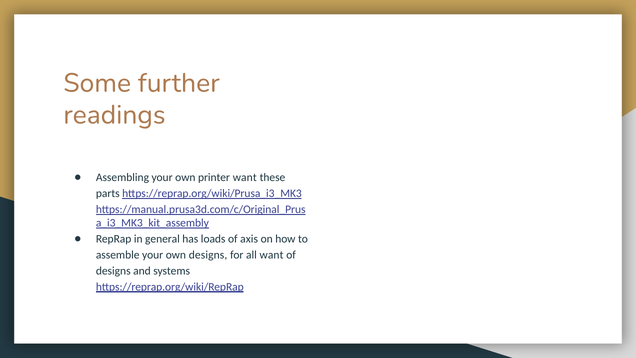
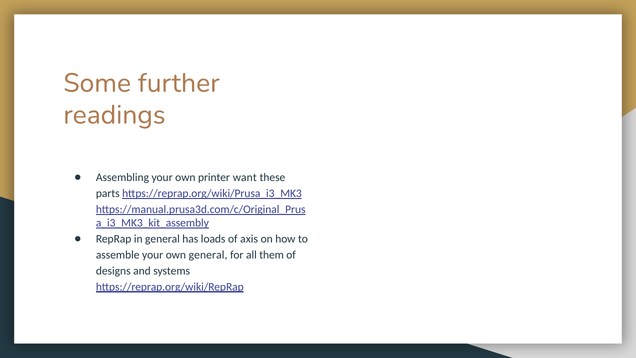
own designs: designs -> general
all want: want -> them
